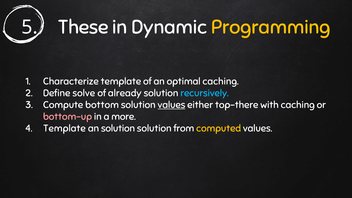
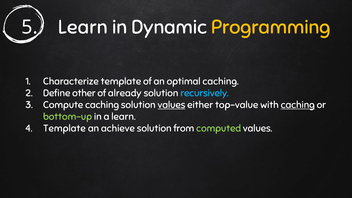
These at (83, 27): These -> Learn
solve: solve -> other
Compute bottom: bottom -> caching
top-there: top-there -> top-value
caching at (298, 105) underline: none -> present
bottom-up colour: pink -> light green
a more: more -> learn
an solution: solution -> achieve
computed colour: yellow -> light green
